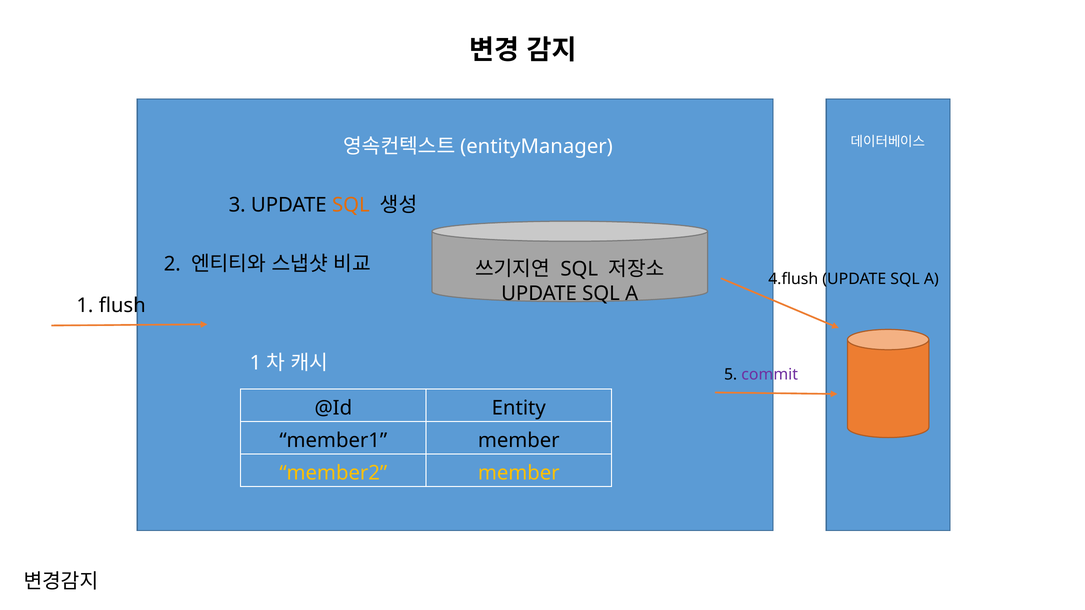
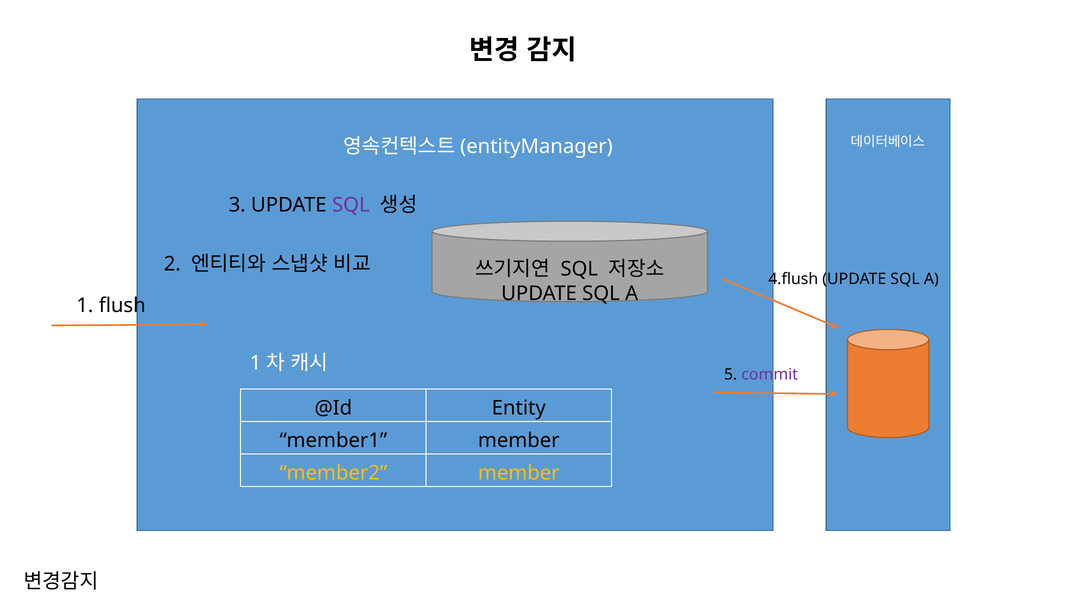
SQL at (351, 205) colour: orange -> purple
